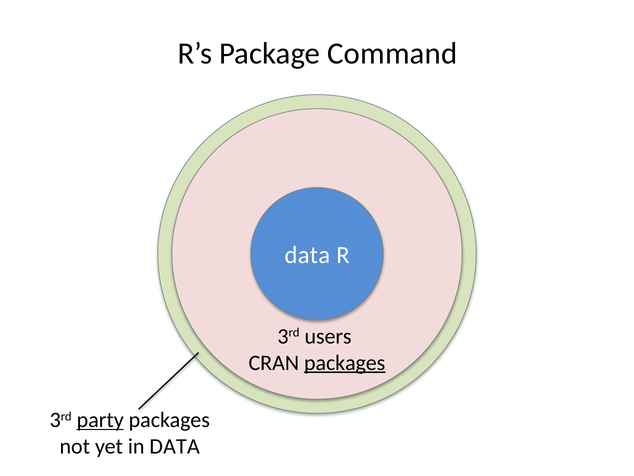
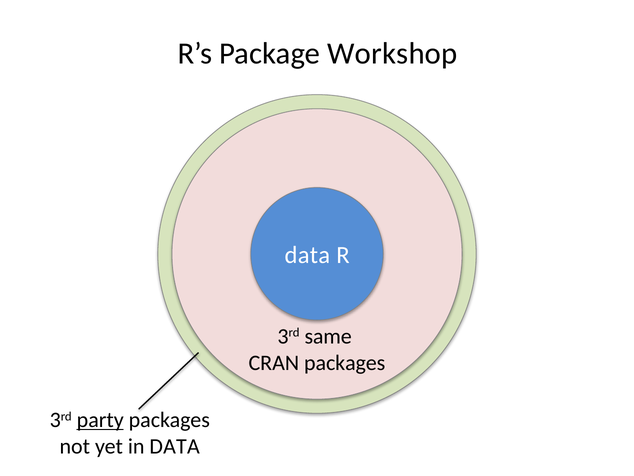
Command: Command -> Workshop
users: users -> same
packages at (345, 362) underline: present -> none
